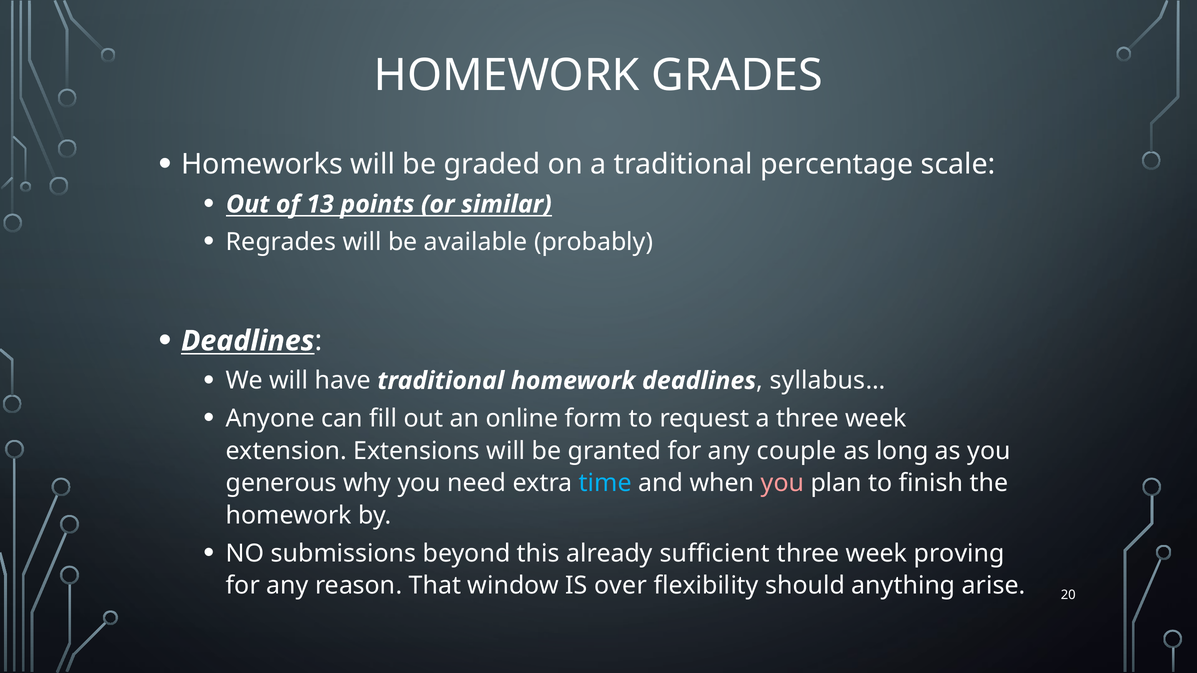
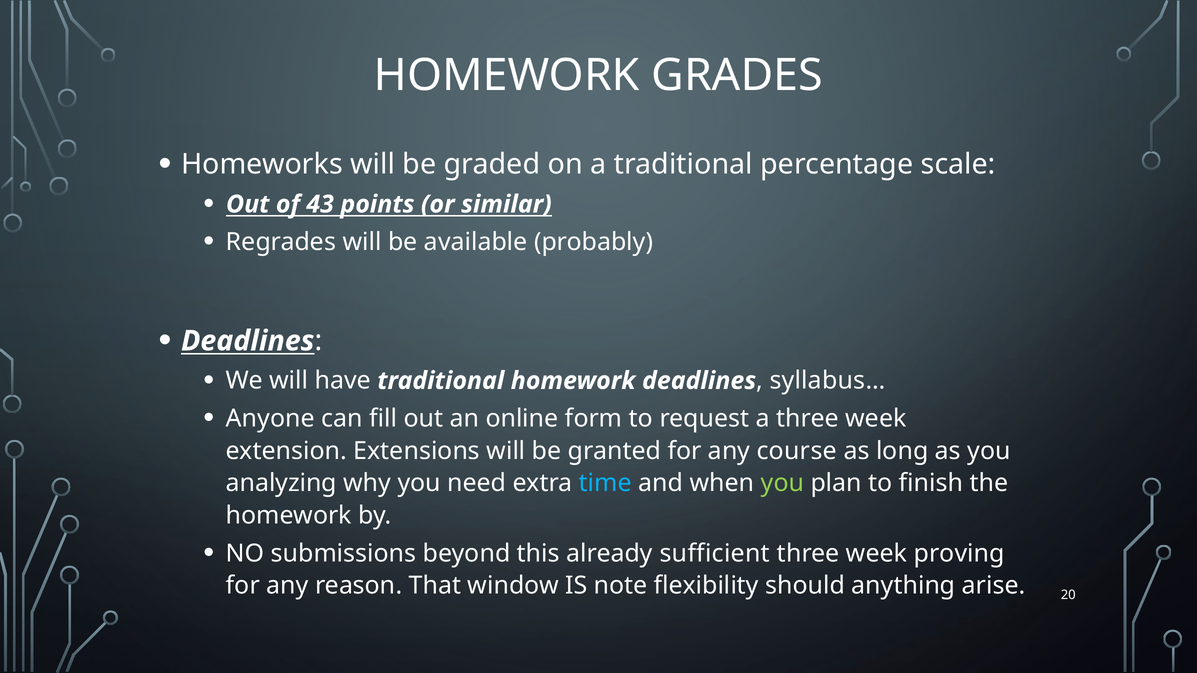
13: 13 -> 43
couple: couple -> course
generous: generous -> analyzing
you at (782, 483) colour: pink -> light green
over: over -> note
